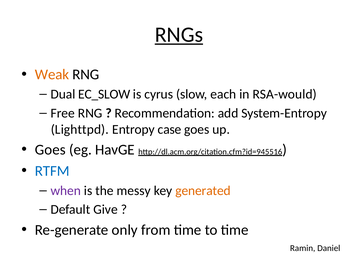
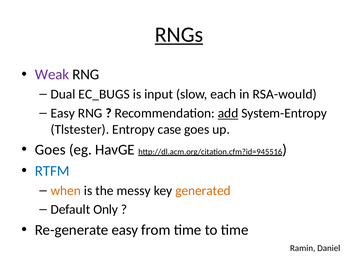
Weak colour: orange -> purple
EC_SLOW: EC_SLOW -> EC_BUGS
cyrus: cyrus -> input
Free at (63, 113): Free -> Easy
add underline: none -> present
Lighttpd: Lighttpd -> Tlstester
when colour: purple -> orange
Give: Give -> Only
Re-generate only: only -> easy
